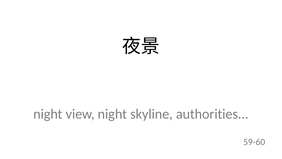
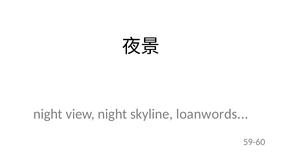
authorities: authorities -> loanwords
